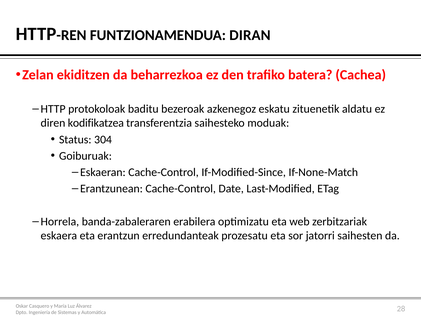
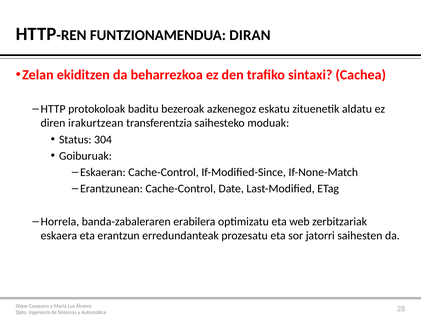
batera: batera -> sintaxi
kodifikatzea: kodifikatzea -> irakurtzean
